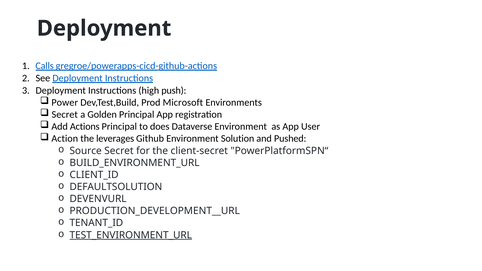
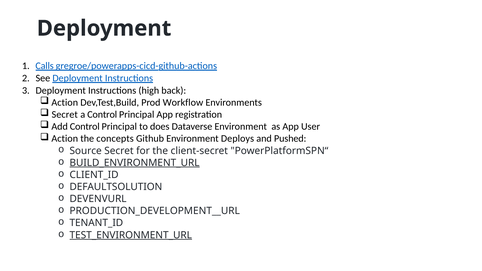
push: push -> back
Power at (65, 103): Power -> Action
Microsoft: Microsoft -> Workflow
a Golden: Golden -> Control
Add Actions: Actions -> Control
leverages: leverages -> concepts
Solution: Solution -> Deploys
BUILD_ENVIRONMENT_URL underline: none -> present
